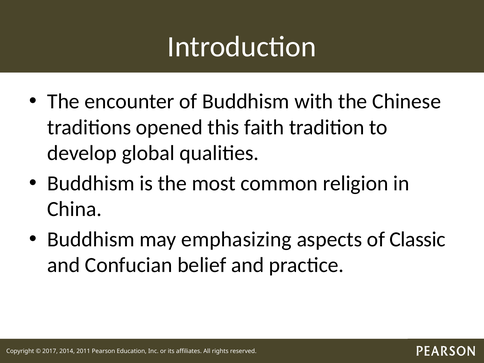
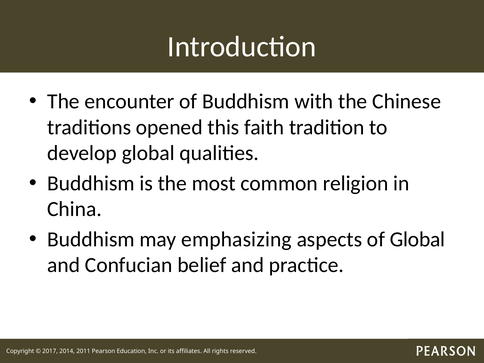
of Classic: Classic -> Global
